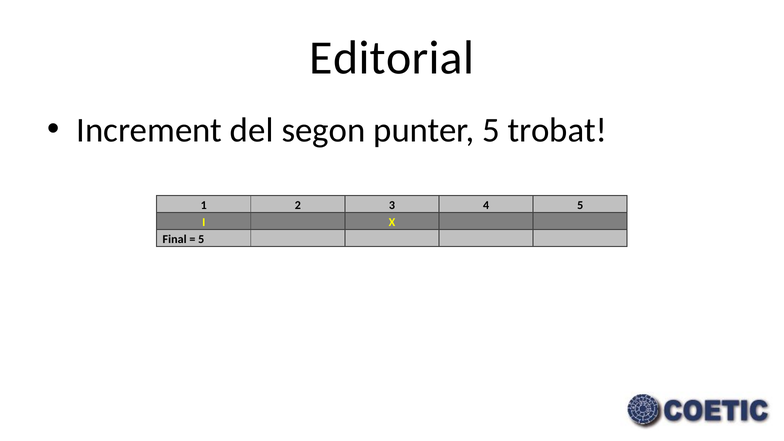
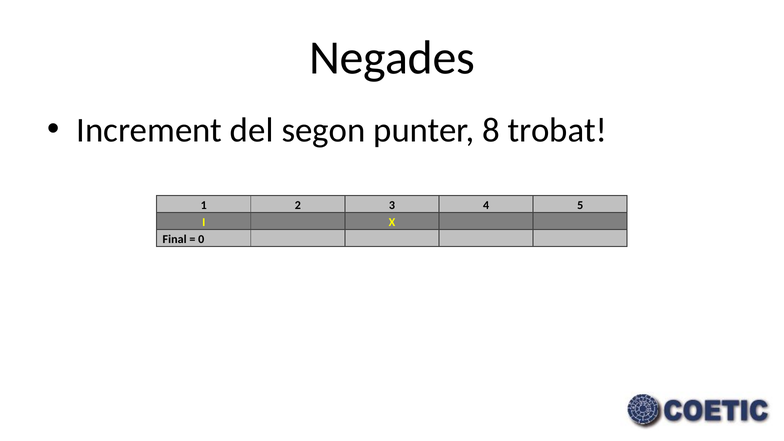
Editorial: Editorial -> Negades
punter 5: 5 -> 8
5 at (201, 239): 5 -> 0
